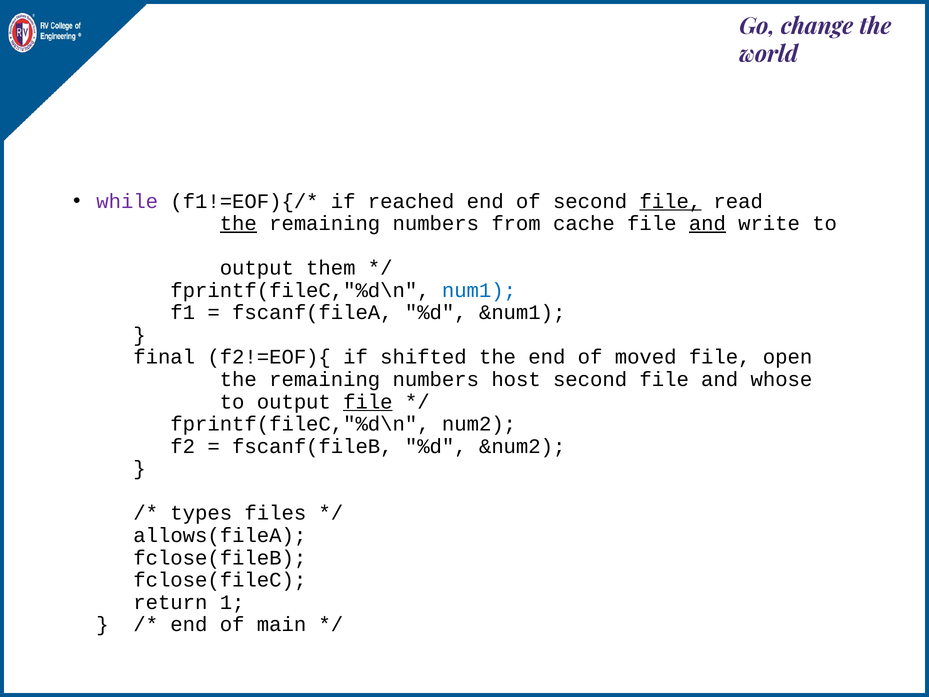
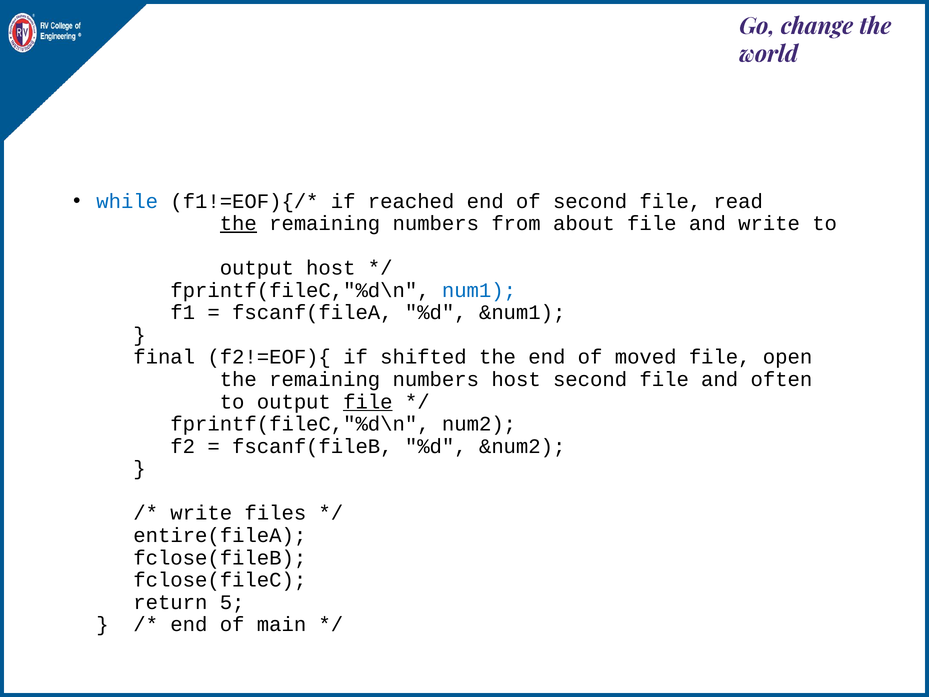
while colour: purple -> blue
file at (670, 201) underline: present -> none
cache: cache -> about
and at (707, 223) underline: present -> none
output them: them -> host
whose: whose -> often
types at (201, 513): types -> write
allows(fileA: allows(fileA -> entire(fileA
1: 1 -> 5
